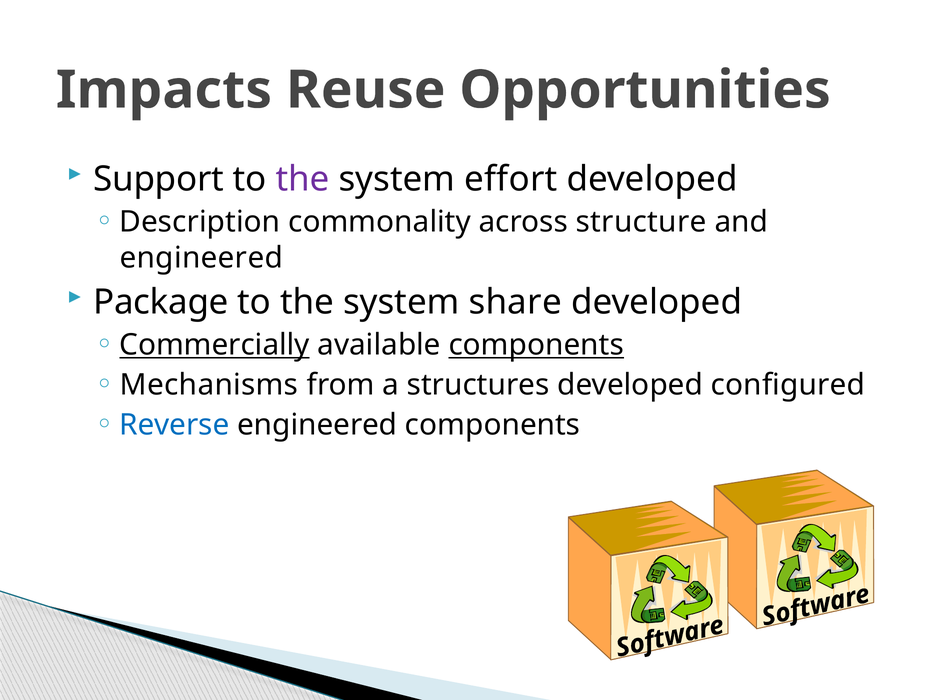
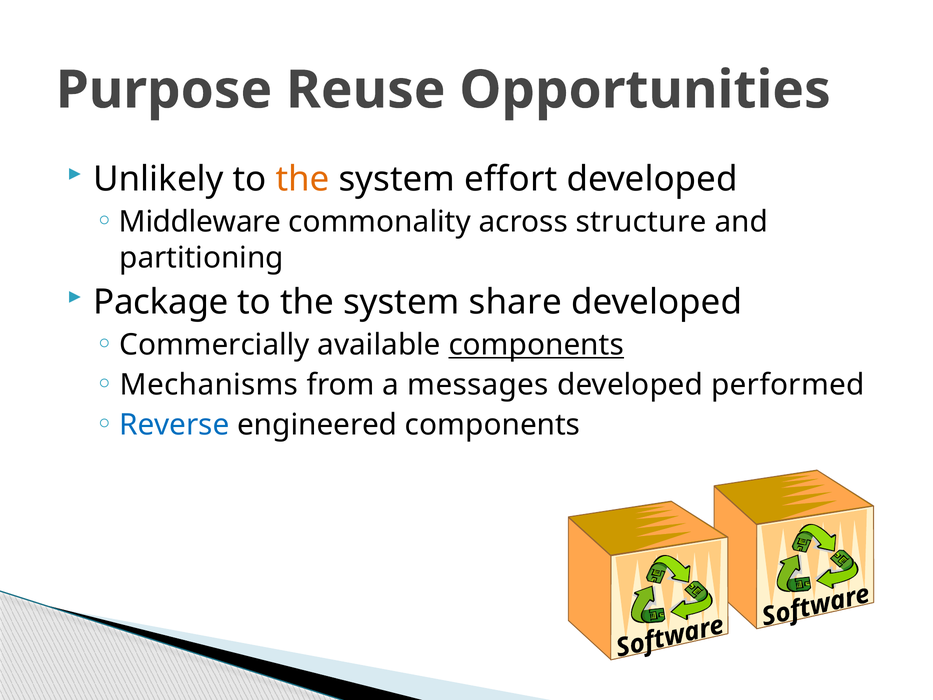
Impacts: Impacts -> Purpose
Support: Support -> Unlikely
the at (303, 179) colour: purple -> orange
Description: Description -> Middleware
engineered at (201, 258): engineered -> partitioning
Commercially underline: present -> none
structures: structures -> messages
configured: configured -> performed
